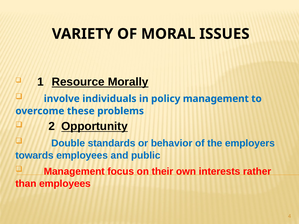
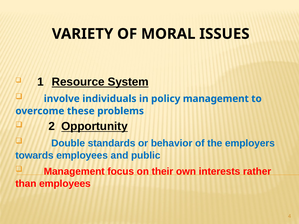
Morally: Morally -> System
